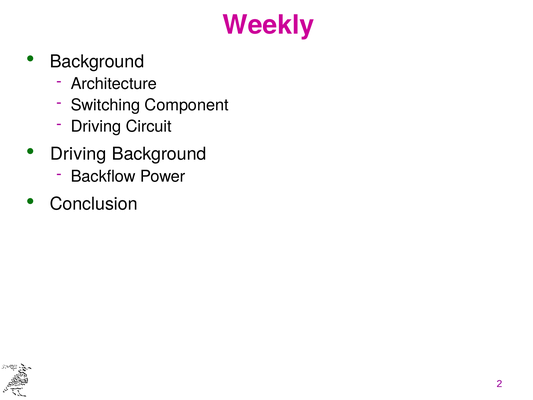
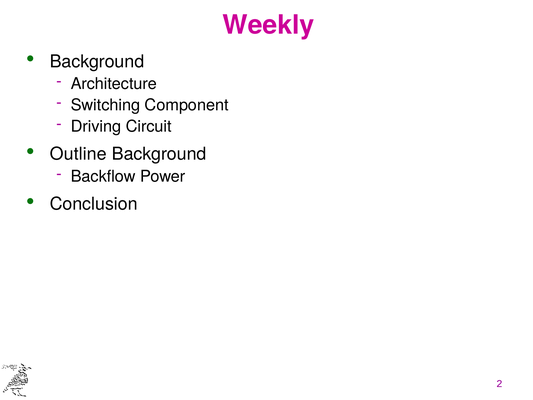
Driving at (78, 154): Driving -> Outline
